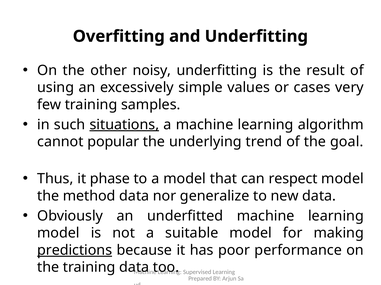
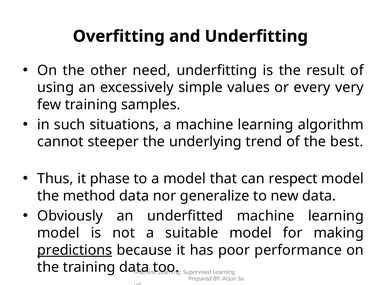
noisy: noisy -> need
cases: cases -> every
situations underline: present -> none
popular: popular -> steeper
goal: goal -> best
